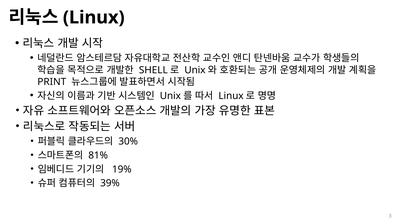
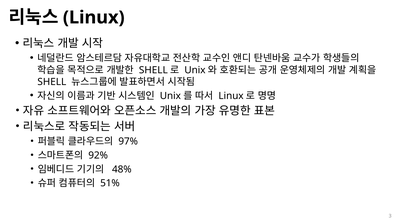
PRINT at (52, 82): PRINT -> SHELL
30%: 30% -> 97%
81%: 81% -> 92%
19%: 19% -> 48%
39%: 39% -> 51%
